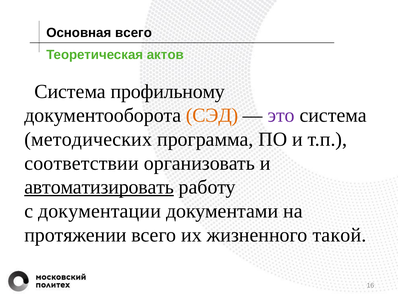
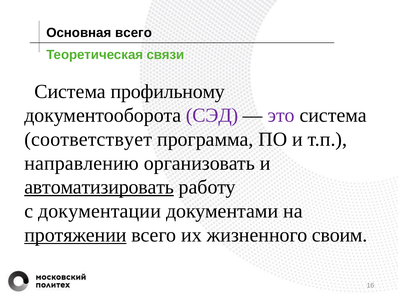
актов: актов -> связи
СЭД colour: orange -> purple
методических: методических -> соответствует
соответствии: соответствии -> направлению
протяжении underline: none -> present
такой: такой -> своим
